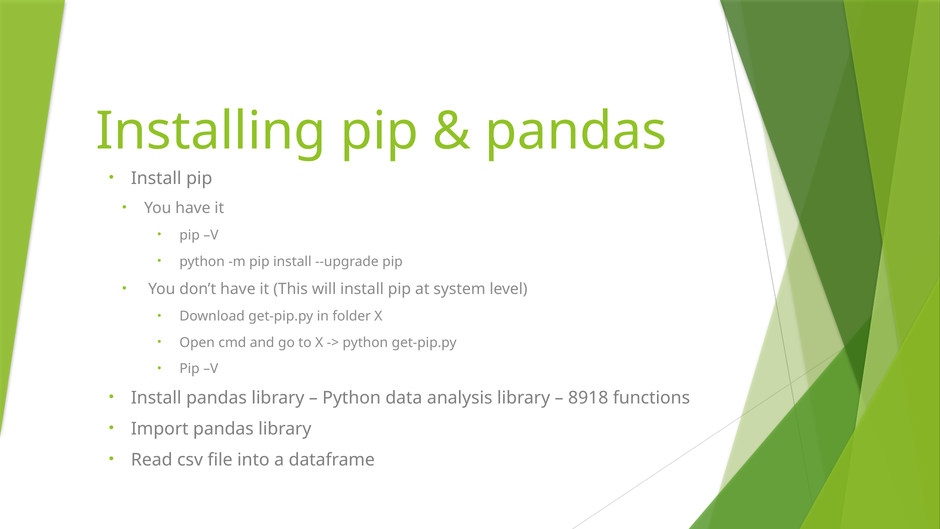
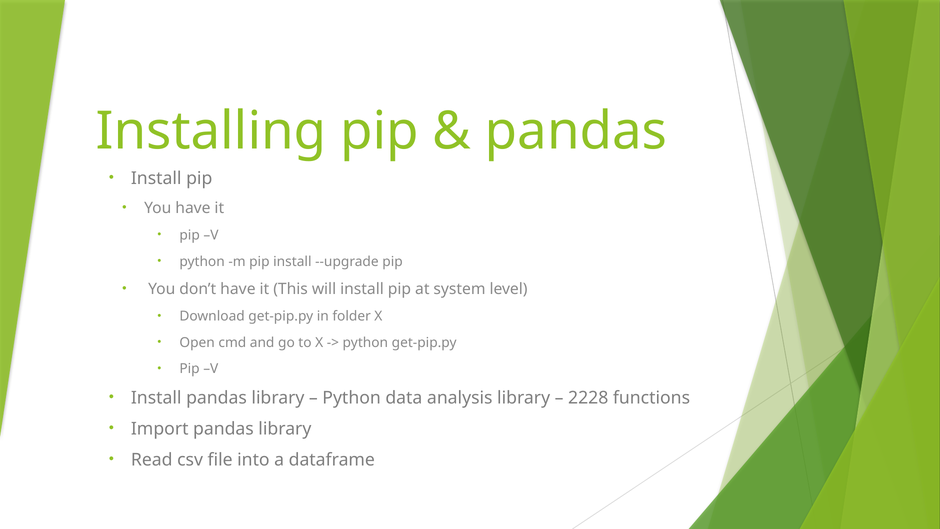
8918: 8918 -> 2228
